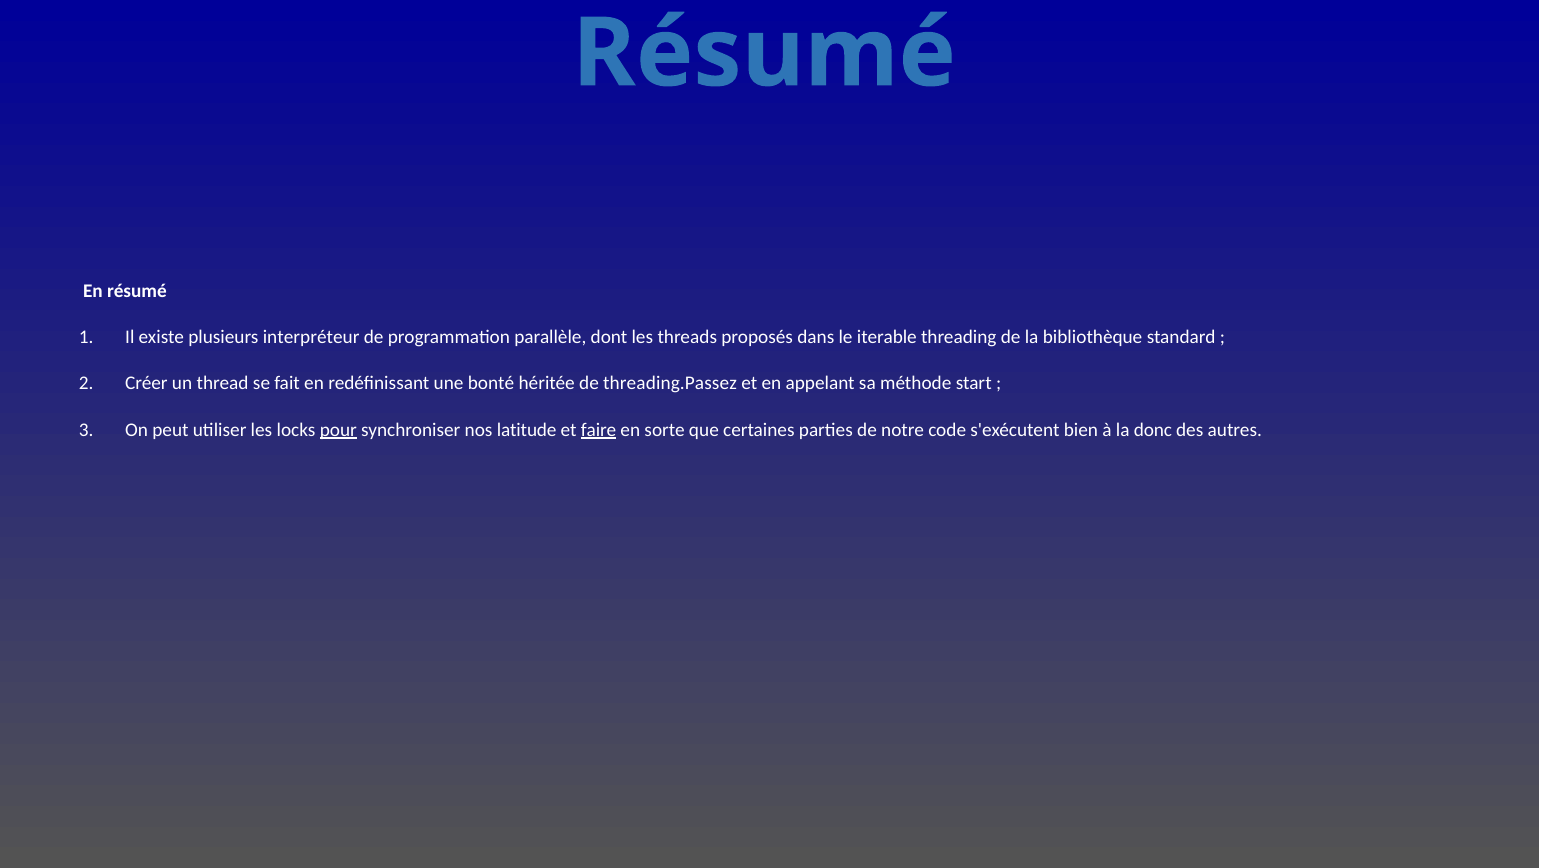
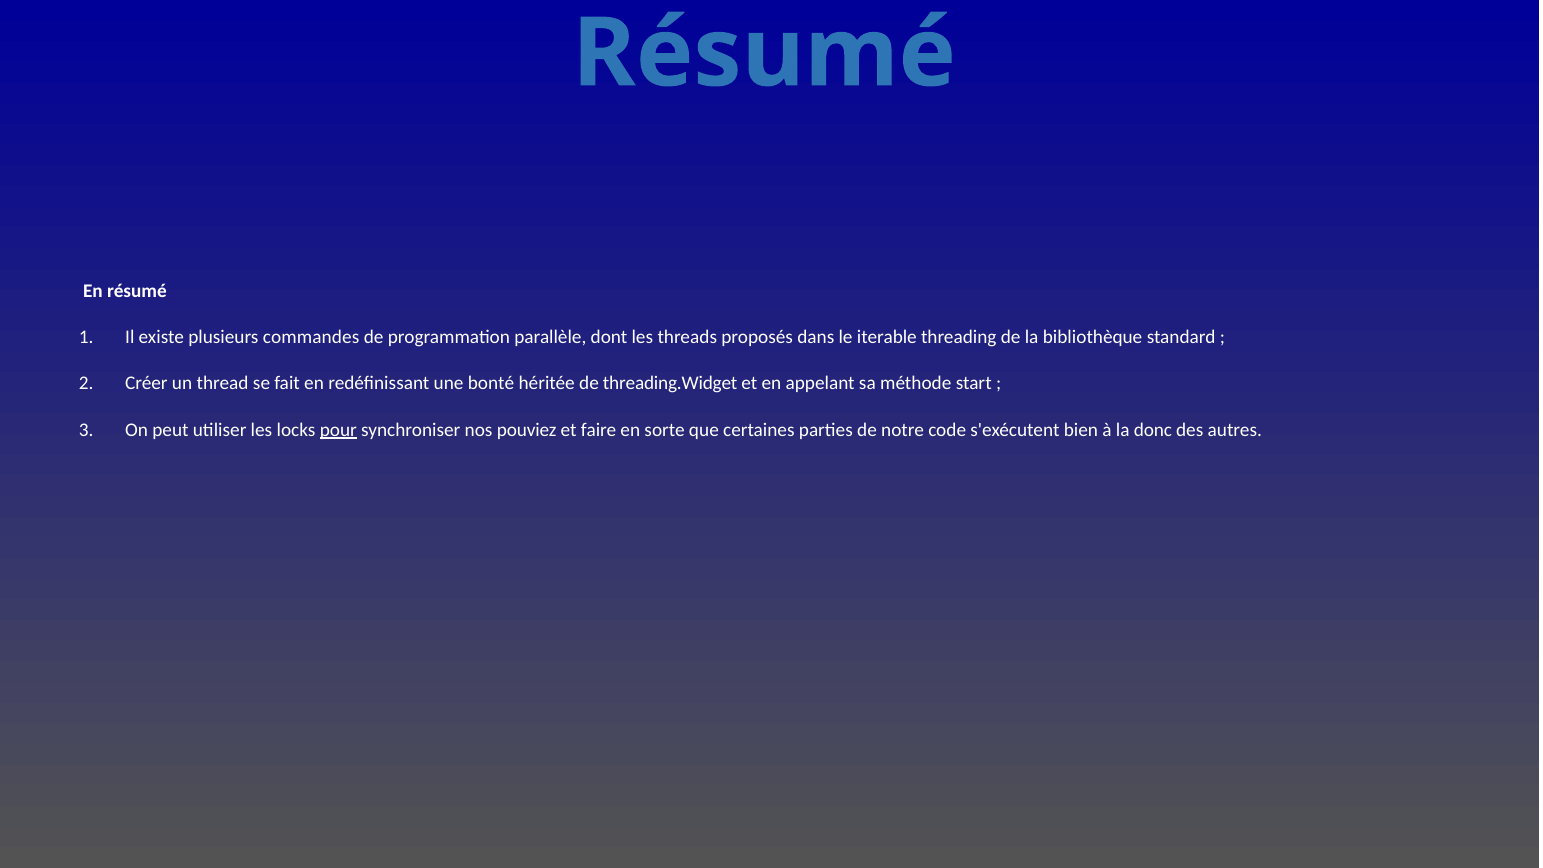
interpréteur: interpréteur -> commandes
threading.Passez: threading.Passez -> threading.Widget
latitude: latitude -> pouviez
faire underline: present -> none
